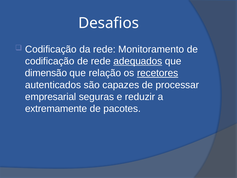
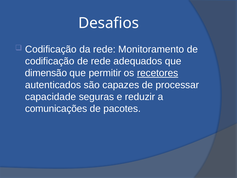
adequados underline: present -> none
relação: relação -> permitir
empresarial: empresarial -> capacidade
extremamente: extremamente -> comunicações
